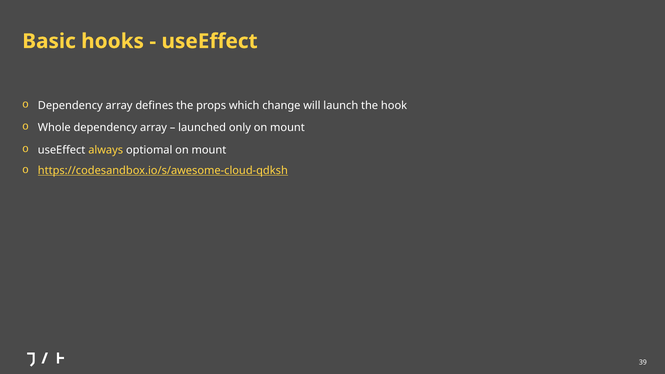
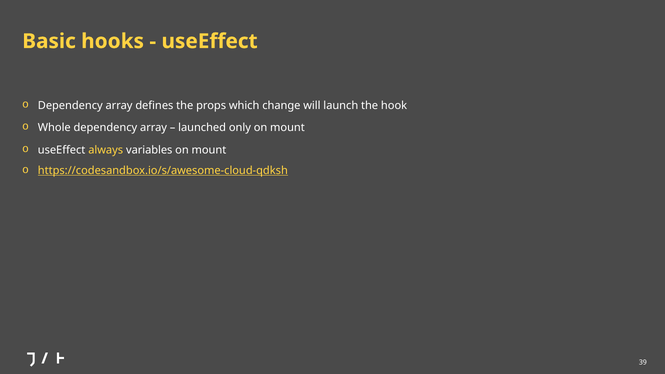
optiomal: optiomal -> variables
